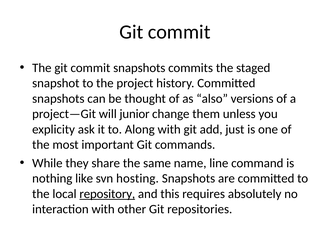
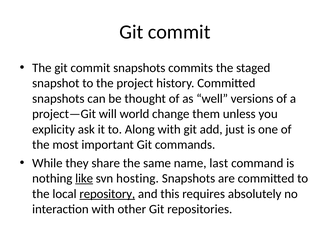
also: also -> well
junior: junior -> world
line: line -> last
like underline: none -> present
